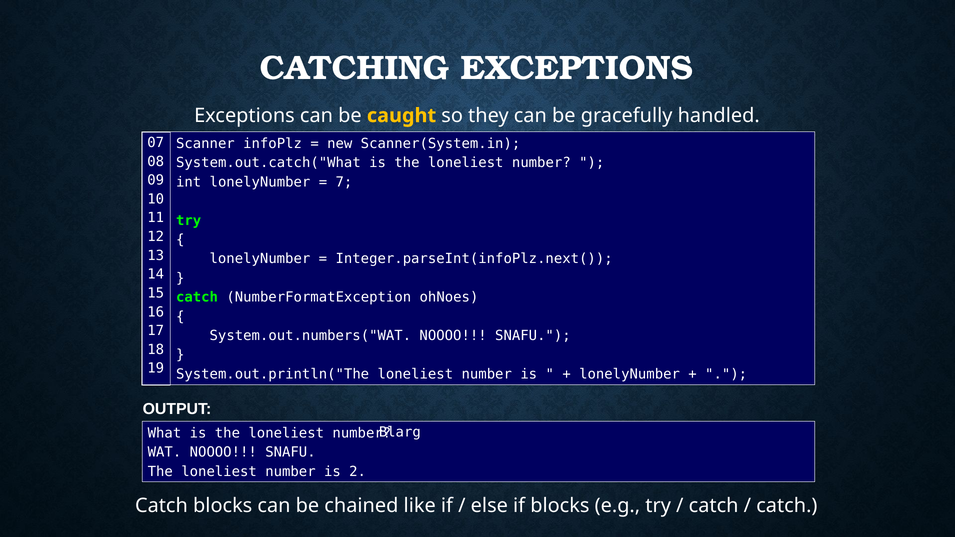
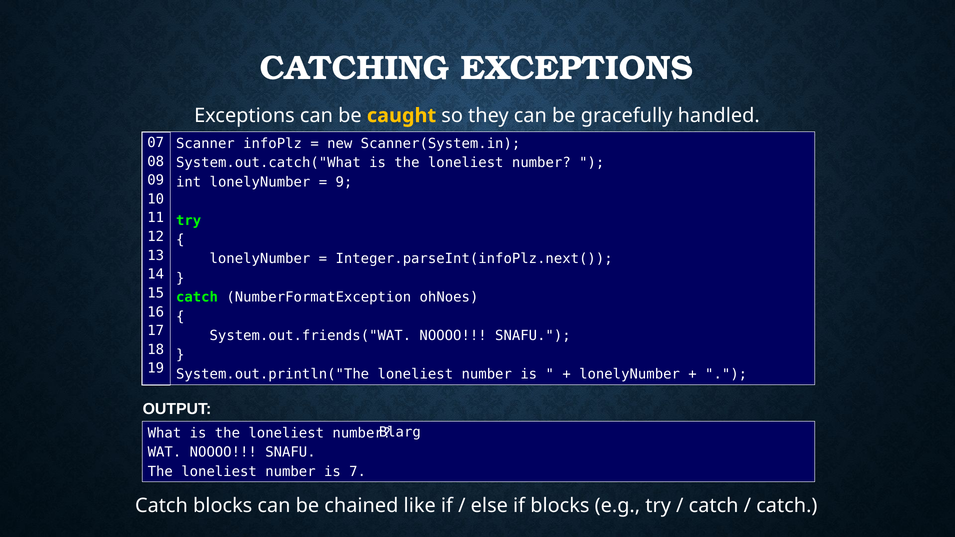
7: 7 -> 9
System.out.numbers("WAT: System.out.numbers("WAT -> System.out.friends("WAT
2: 2 -> 7
